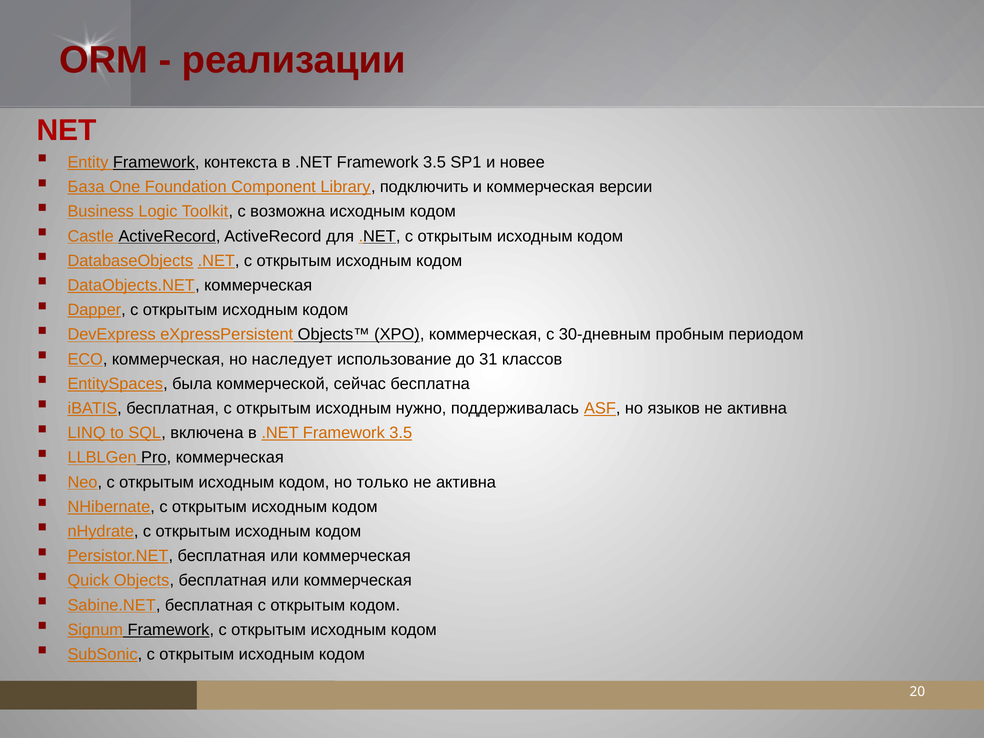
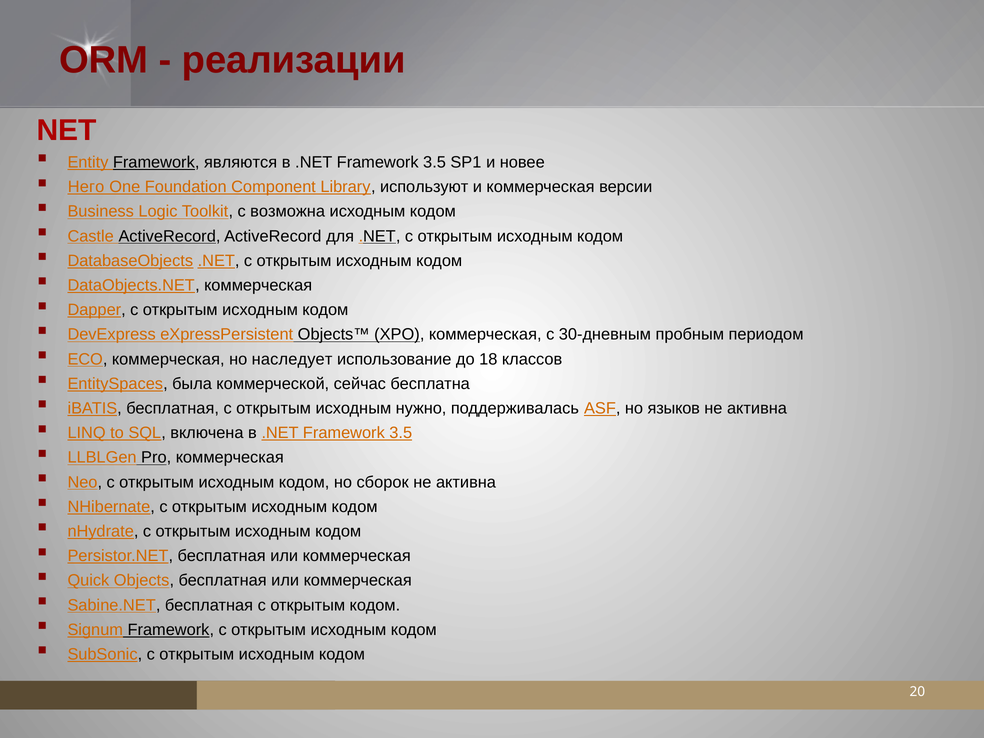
контекста: контекста -> являются
База: База -> Него
подключить: подключить -> используют
31: 31 -> 18
только: только -> сборок
